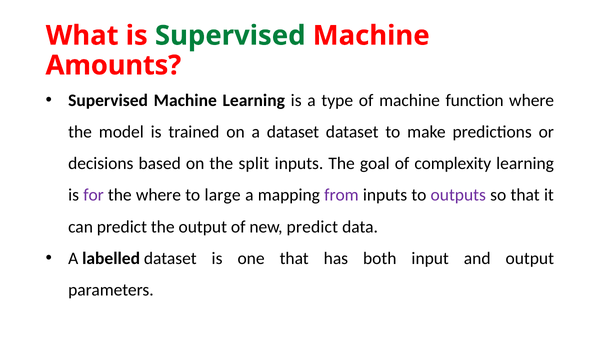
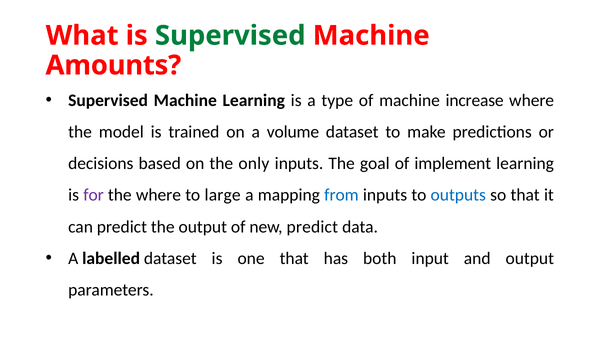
function: function -> increase
a dataset: dataset -> volume
split: split -> only
complexity: complexity -> implement
from colour: purple -> blue
outputs colour: purple -> blue
